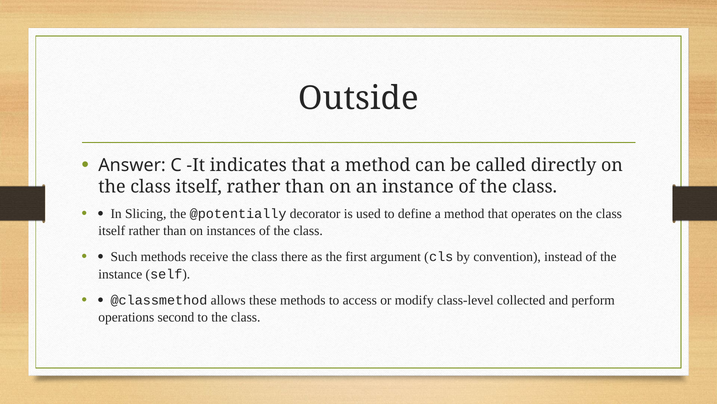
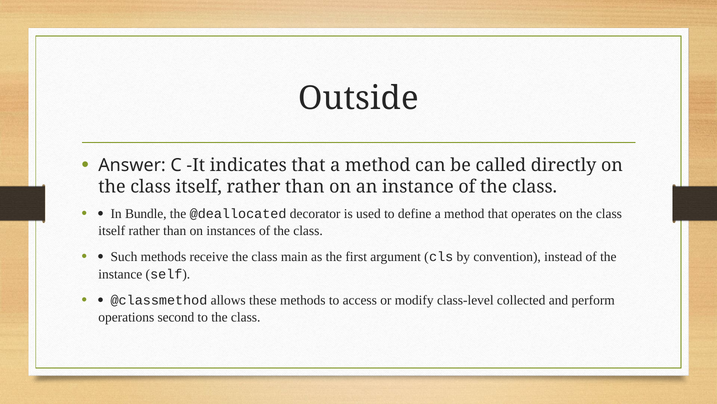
Slicing: Slicing -> Bundle
@potentially: @potentially -> @deallocated
there: there -> main
